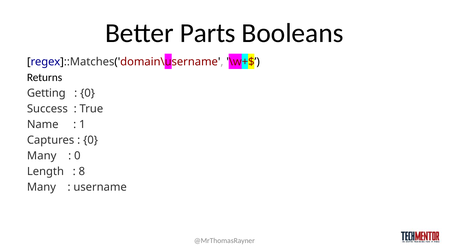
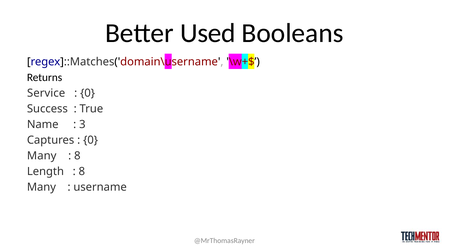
Parts: Parts -> Used
Getting: Getting -> Service
1: 1 -> 3
0 at (77, 156): 0 -> 8
